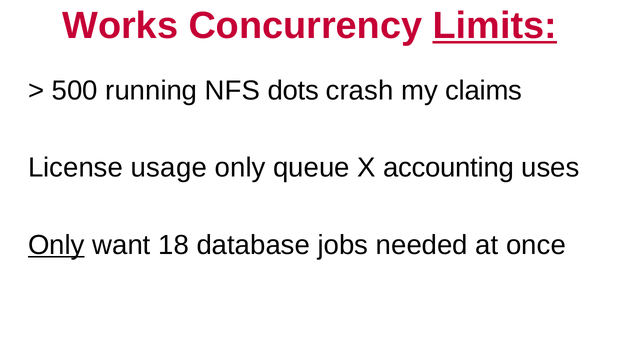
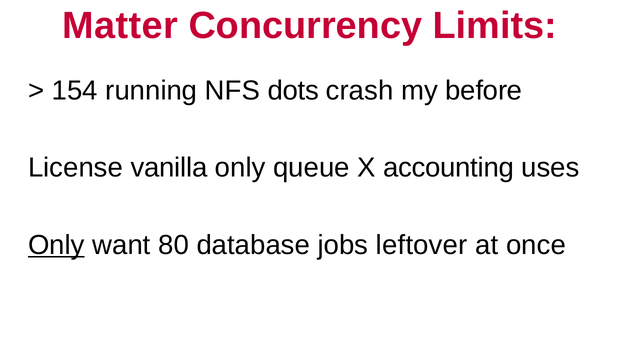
Works: Works -> Matter
Limits underline: present -> none
500: 500 -> 154
claims: claims -> before
usage: usage -> vanilla
18: 18 -> 80
needed: needed -> leftover
